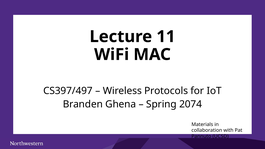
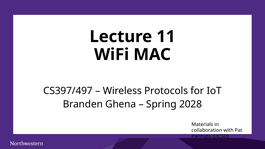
2074: 2074 -> 2028
